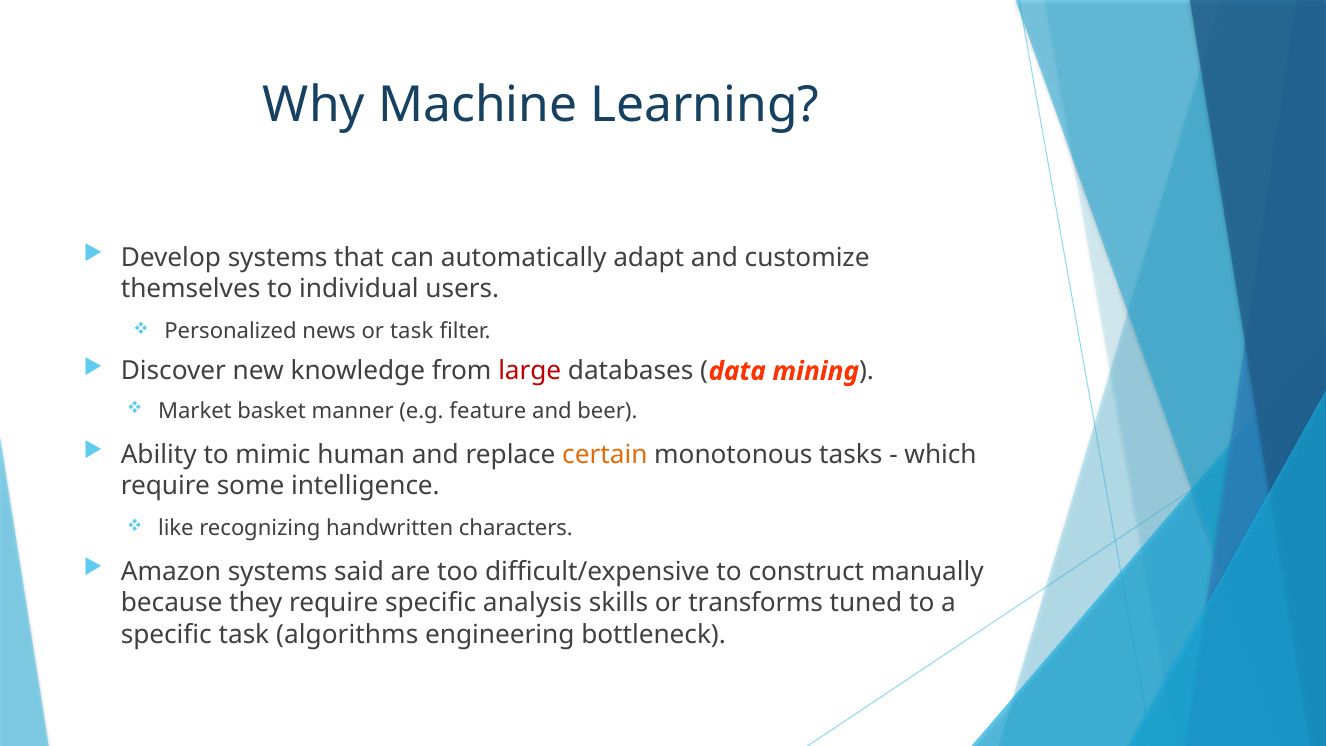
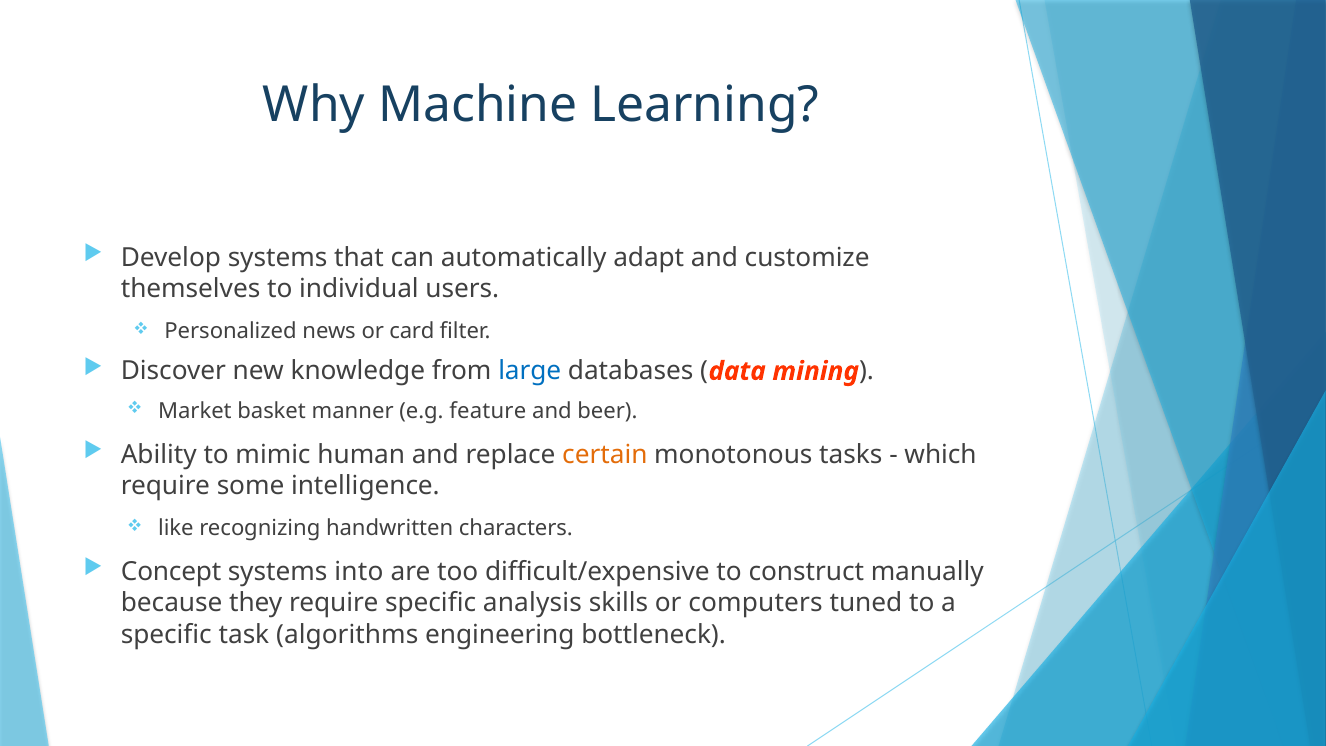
or task: task -> card
large colour: red -> blue
Amazon: Amazon -> Concept
said: said -> into
transforms: transforms -> computers
